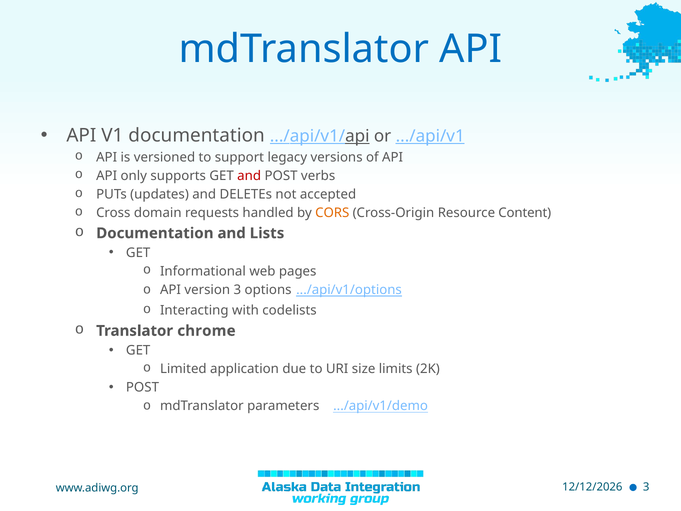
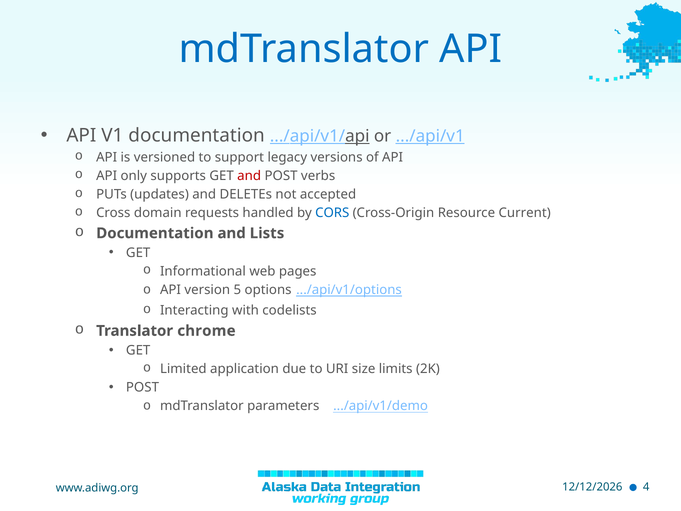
CORS colour: orange -> blue
Content: Content -> Current
version 3: 3 -> 5
www.adiwg.org 3: 3 -> 4
